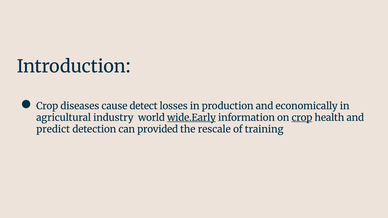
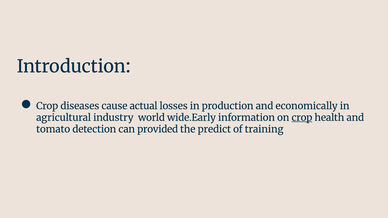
detect: detect -> actual
wide.Early underline: present -> none
predict: predict -> tomato
rescale: rescale -> predict
